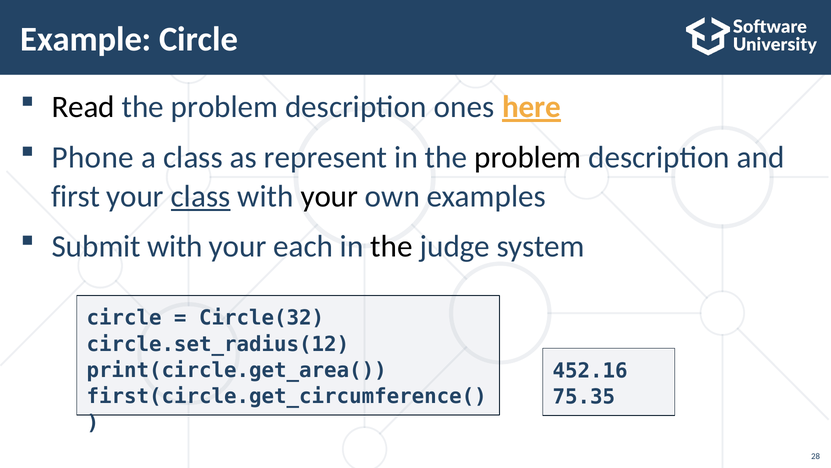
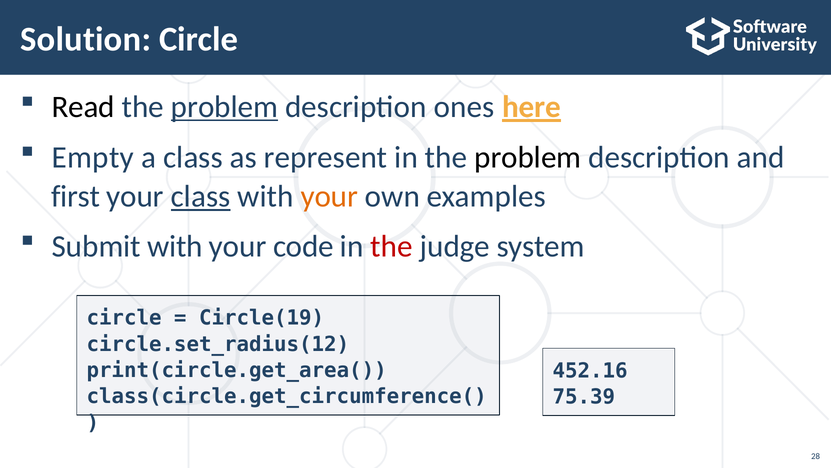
Example: Example -> Solution
problem at (224, 107) underline: none -> present
Phone: Phone -> Empty
your at (329, 196) colour: black -> orange
each: each -> code
the at (392, 246) colour: black -> red
Circle(32: Circle(32 -> Circle(19
first(circle.get_circumference(: first(circle.get_circumference( -> class(circle.get_circumference(
75.35: 75.35 -> 75.39
